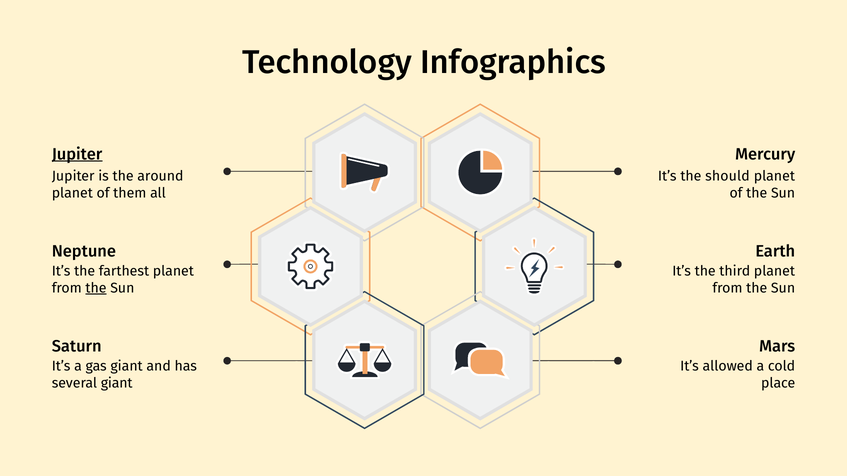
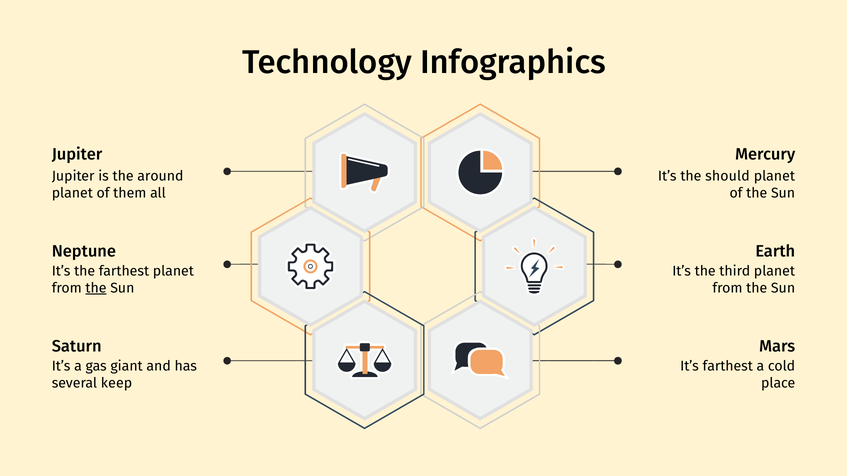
Jupiter at (77, 154) underline: present -> none
It’s allowed: allowed -> farthest
several giant: giant -> keep
